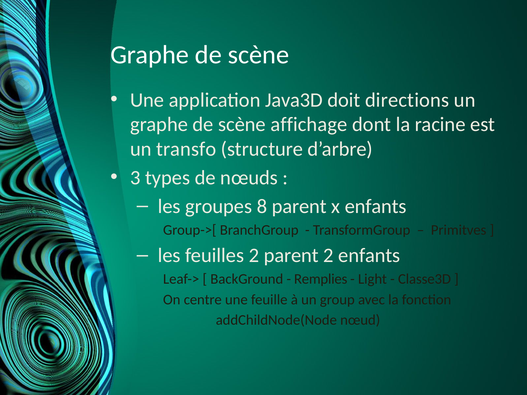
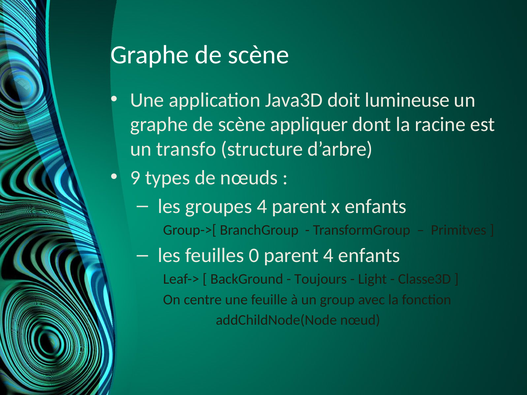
directions: directions -> lumineuse
affichage: affichage -> appliquer
3: 3 -> 9
groupes 8: 8 -> 4
feuilles 2: 2 -> 0
parent 2: 2 -> 4
Remplies: Remplies -> Toujours
